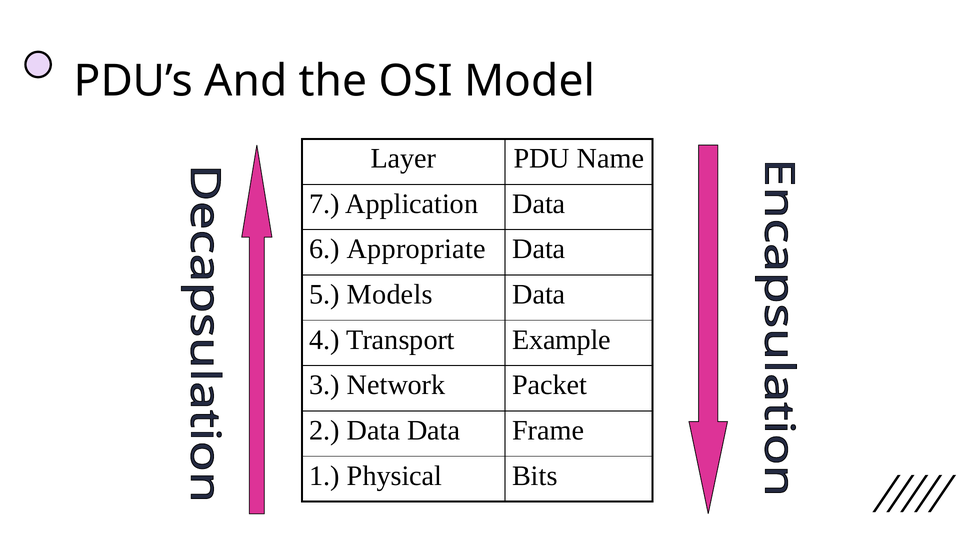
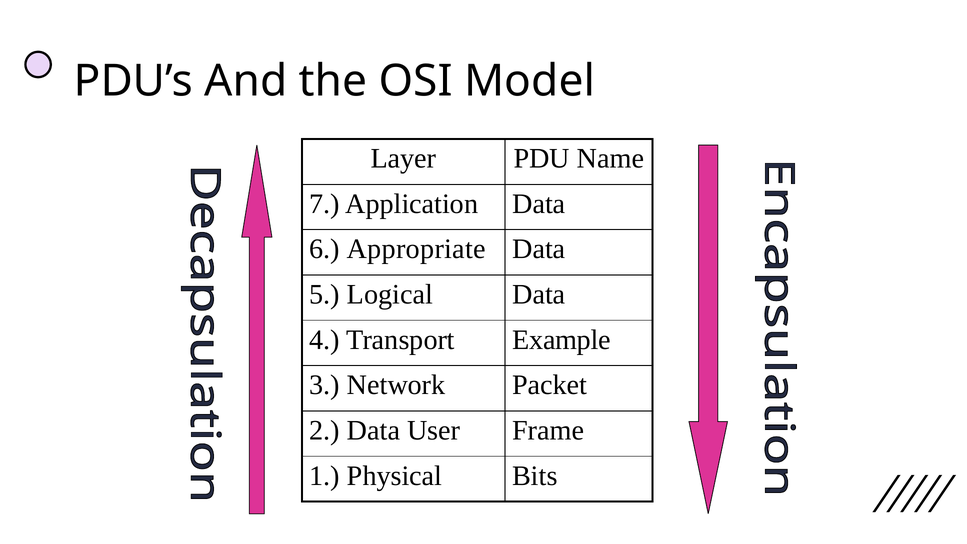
Models: Models -> Logical
Data Data: Data -> User
